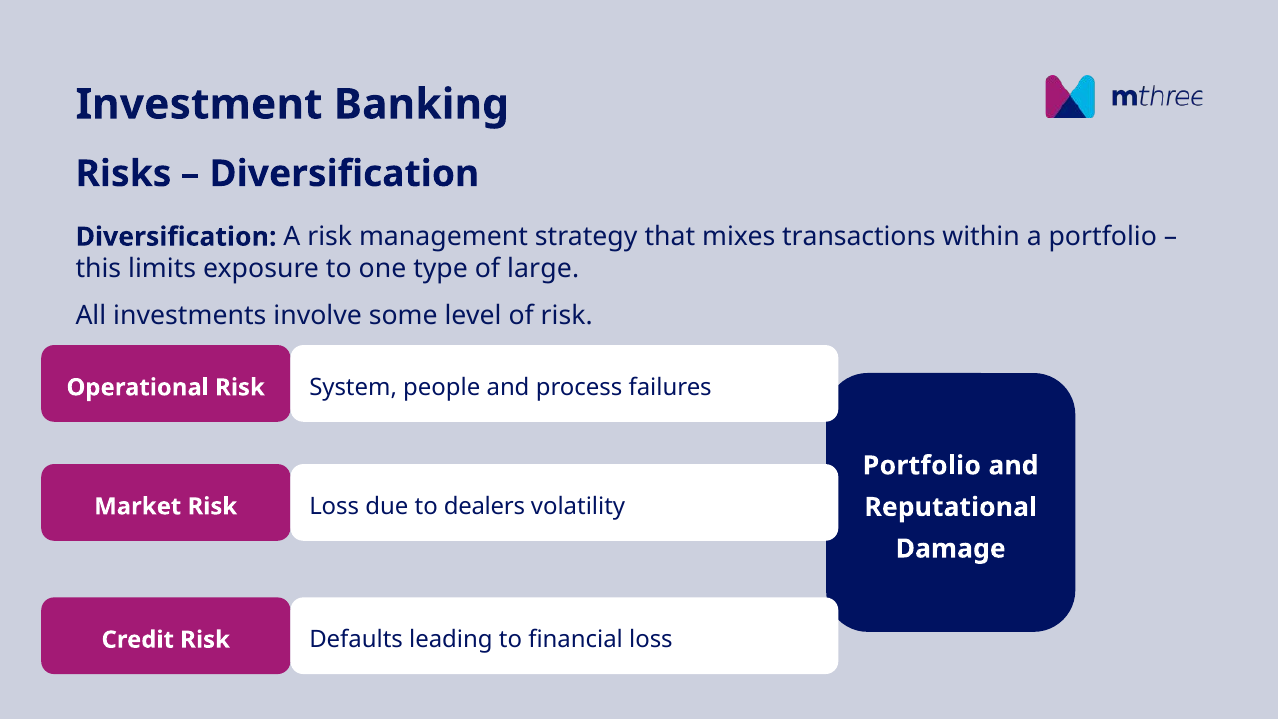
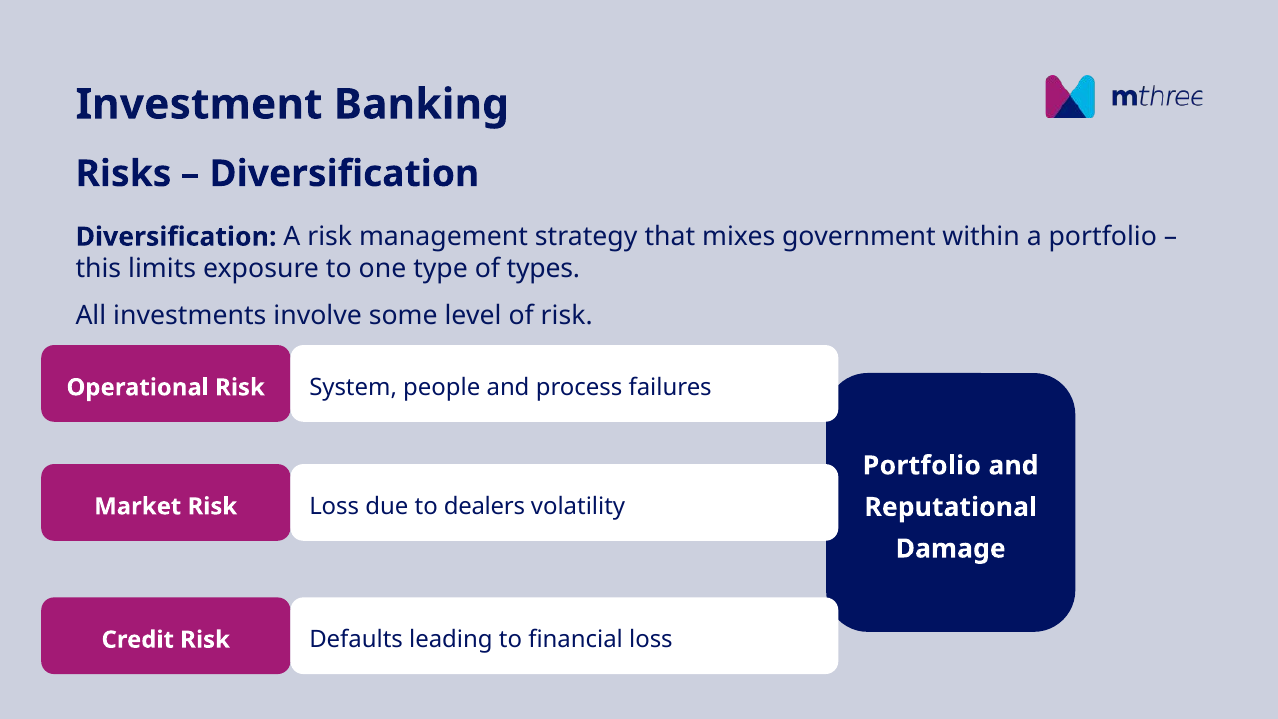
transactions: transactions -> government
large: large -> types
